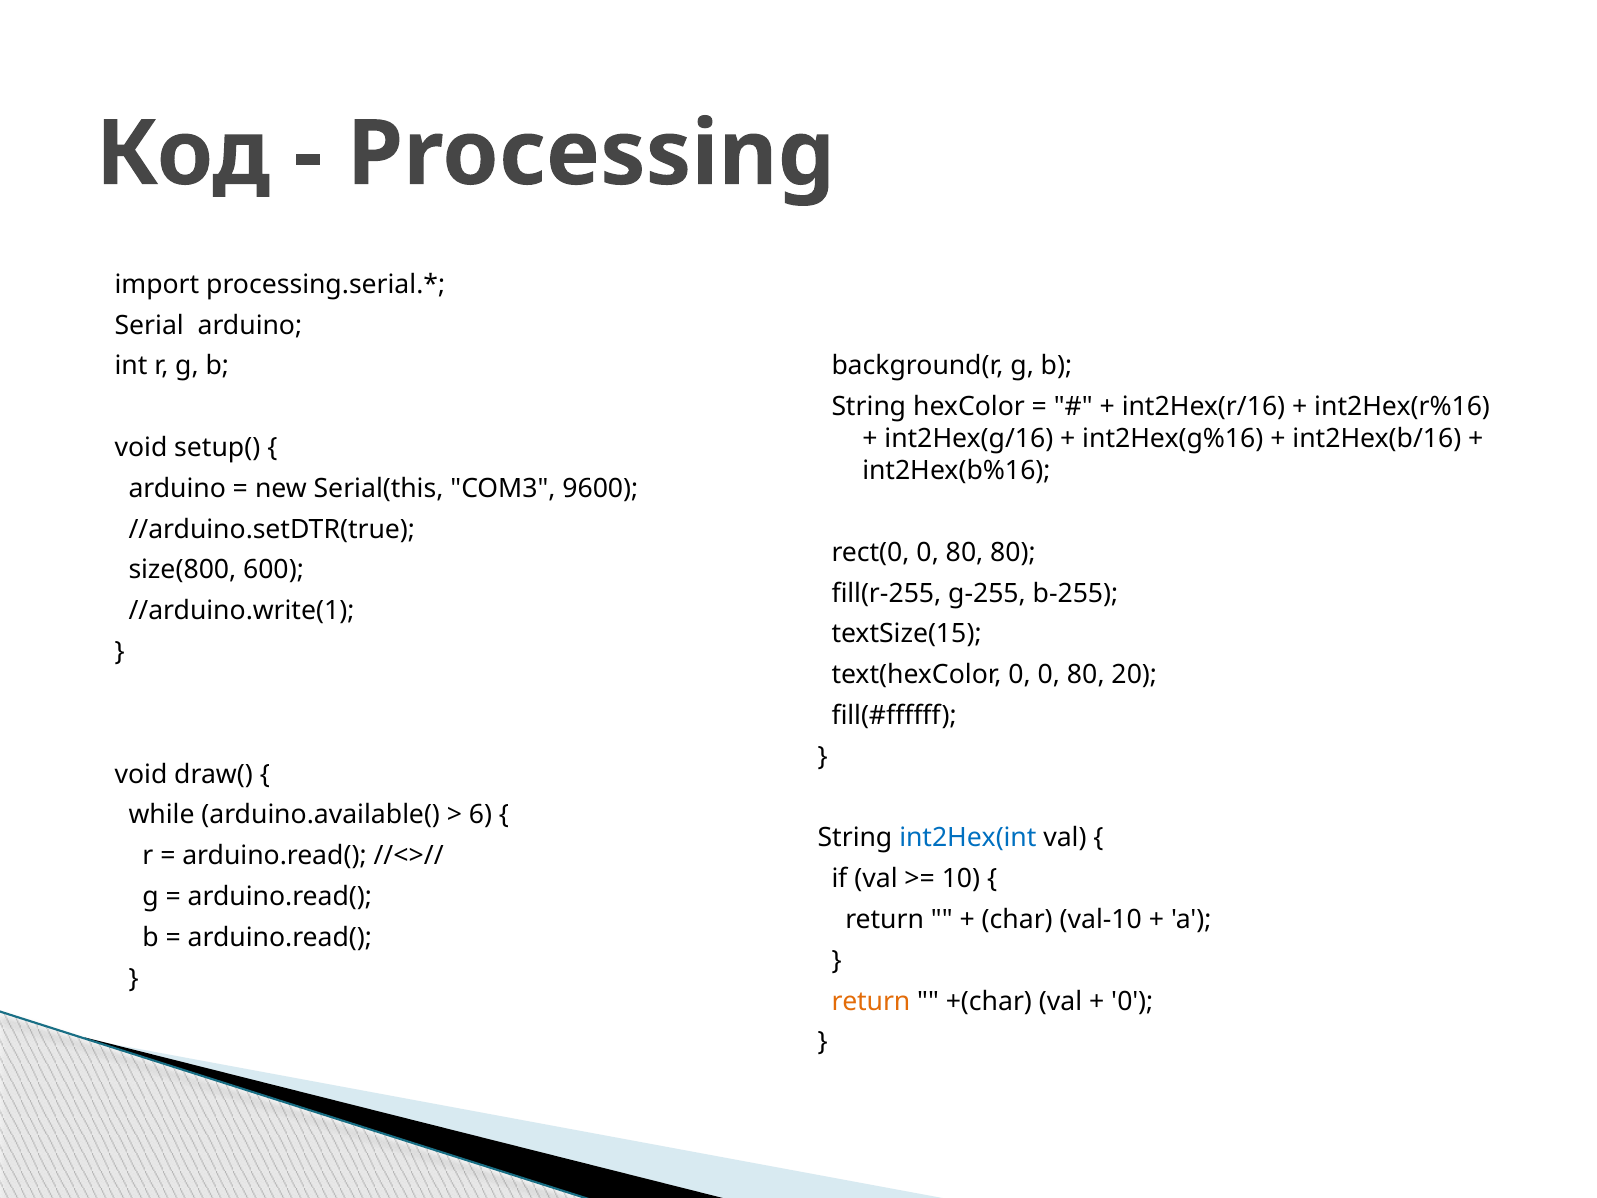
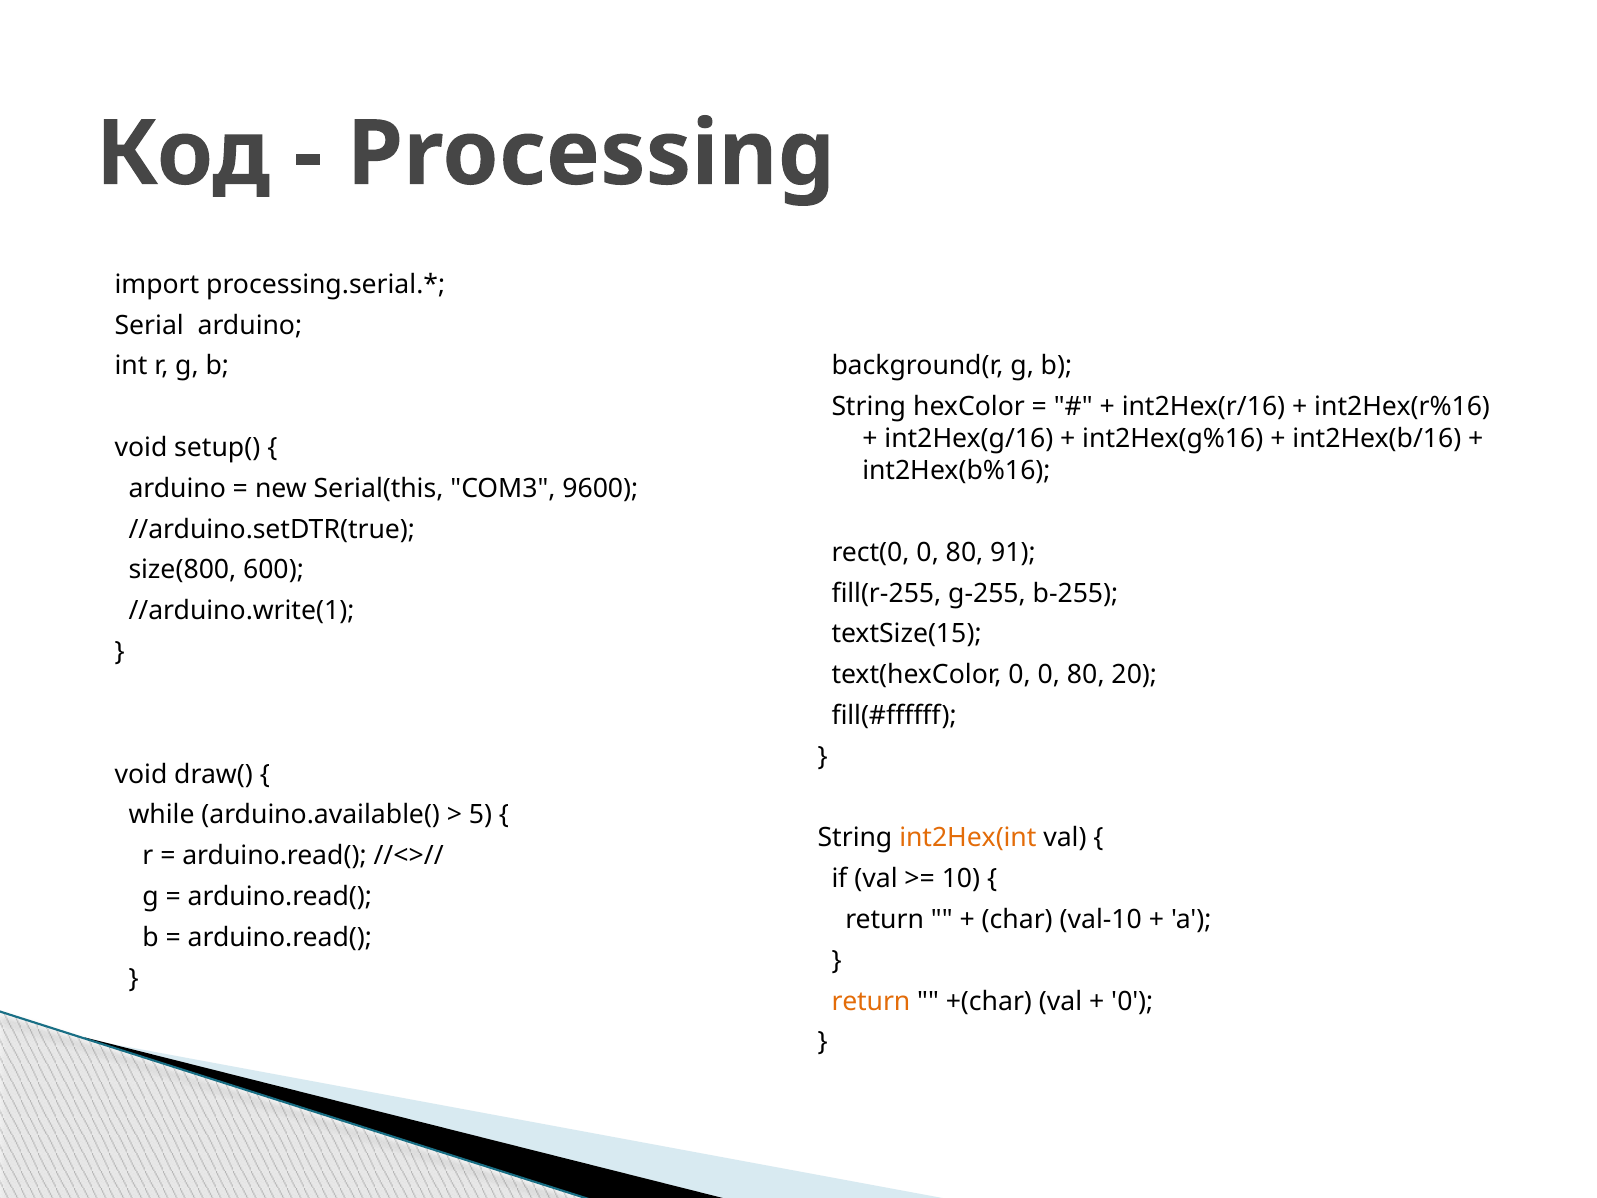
80 80: 80 -> 91
6: 6 -> 5
int2Hex(int colour: blue -> orange
